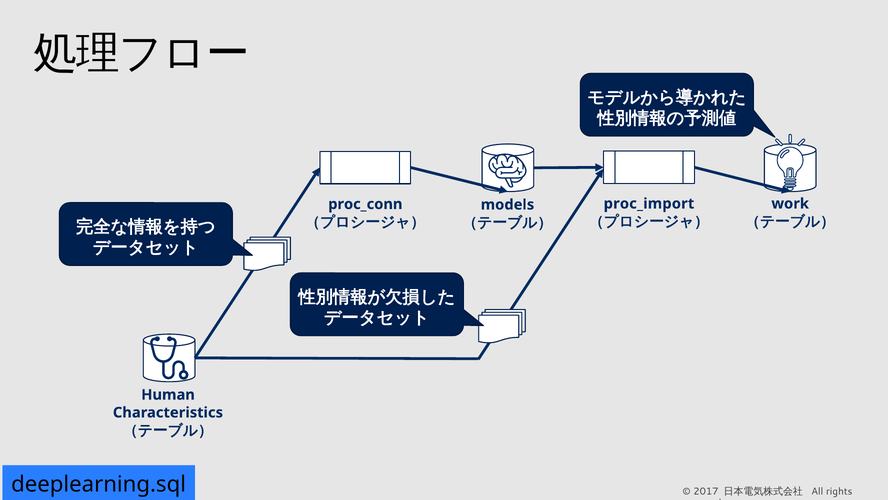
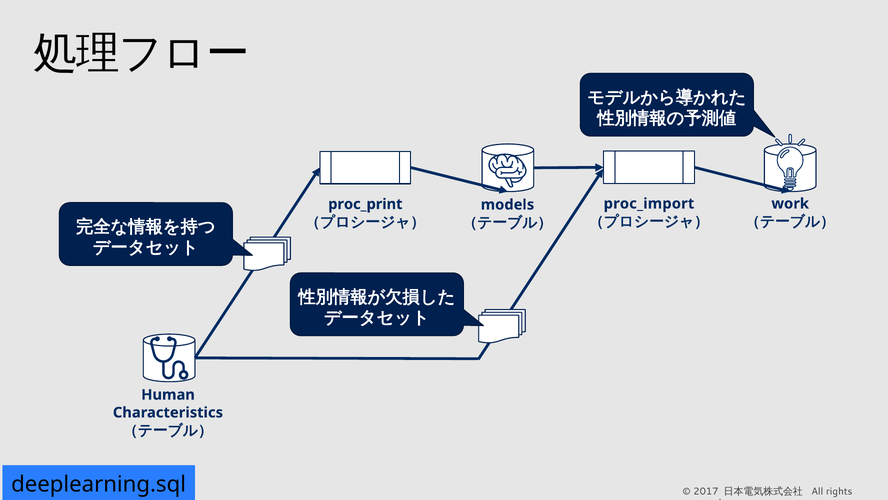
proc_conn: proc_conn -> proc_print
